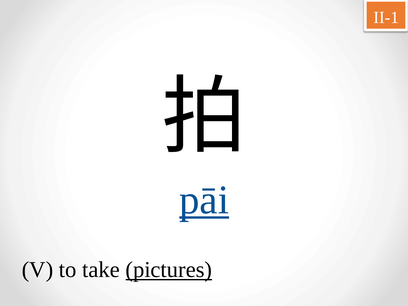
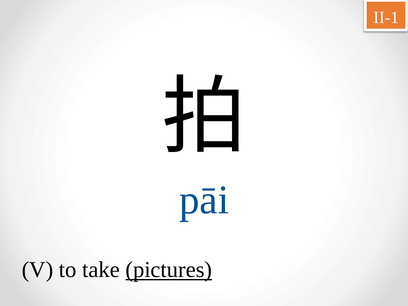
pāi underline: present -> none
